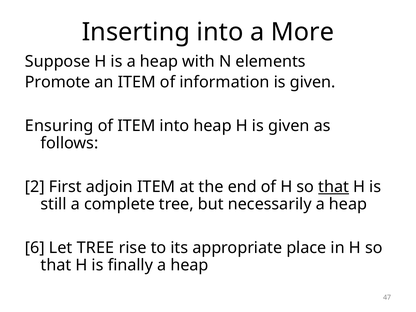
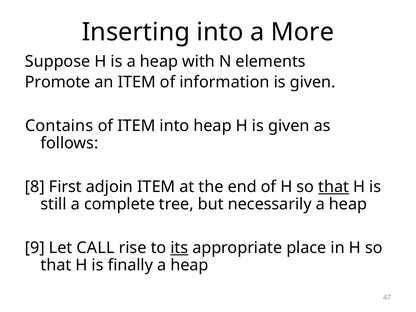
Ensuring: Ensuring -> Contains
2: 2 -> 8
6: 6 -> 9
Let TREE: TREE -> CALL
its underline: none -> present
